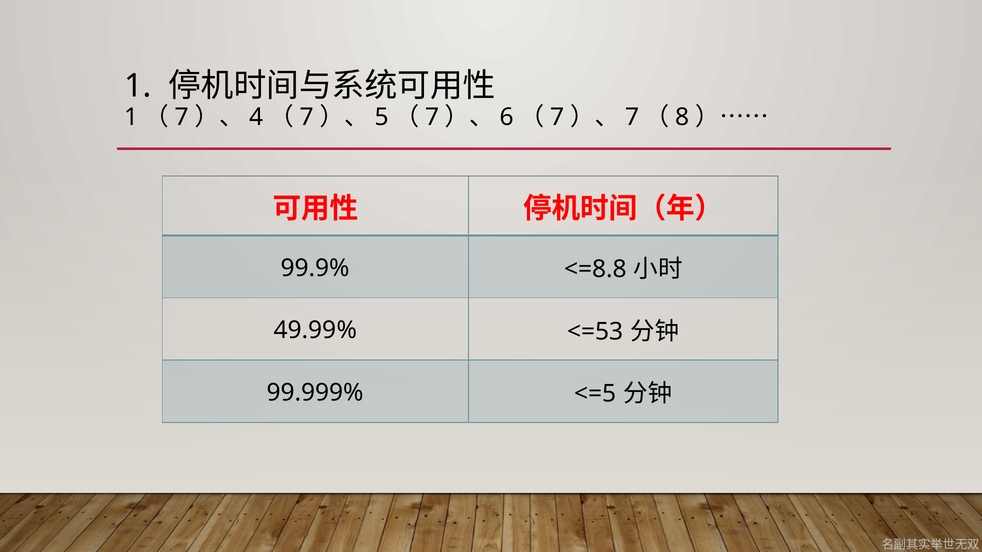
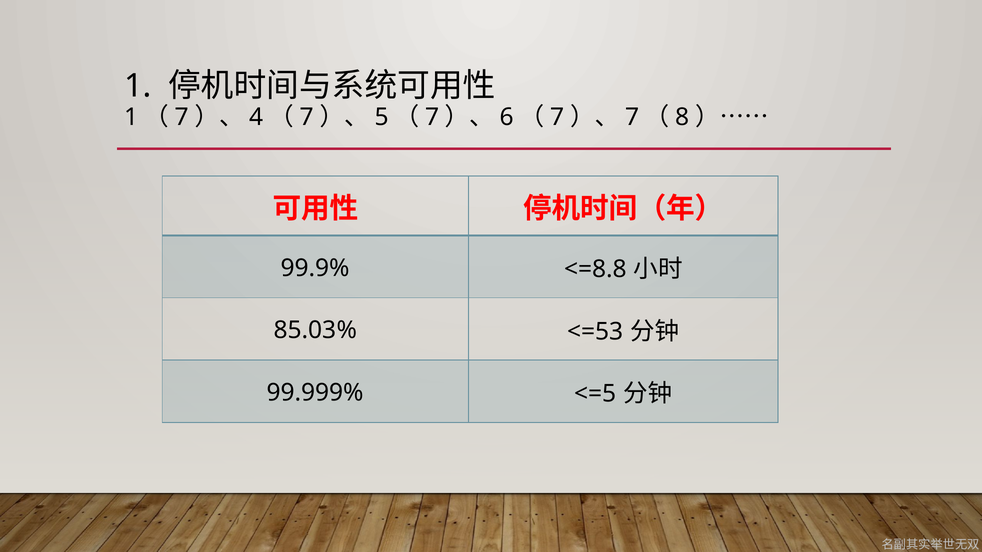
49.99%: 49.99% -> 85.03%
